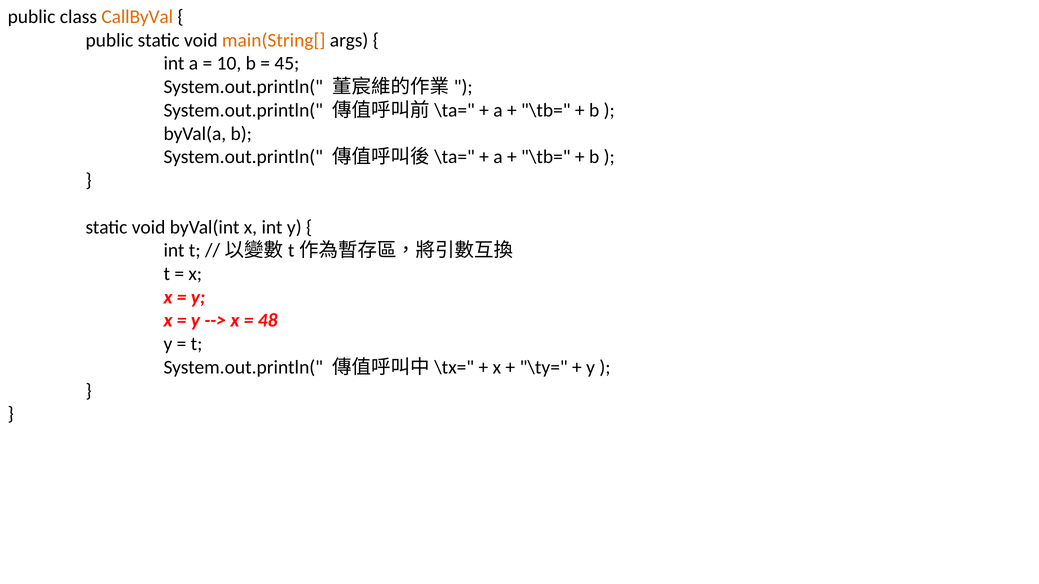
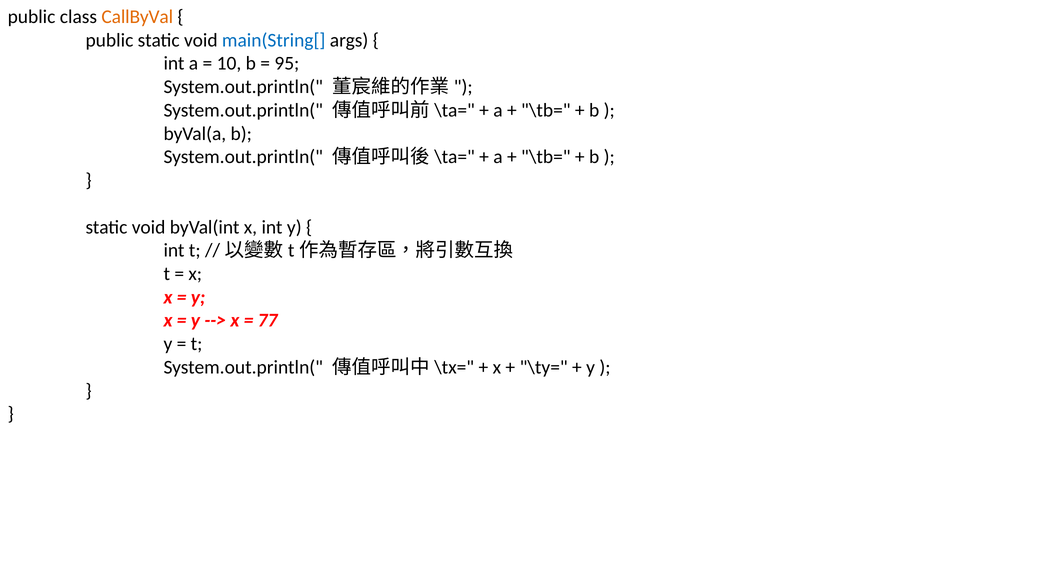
main(String[ colour: orange -> blue
45: 45 -> 95
48: 48 -> 77
